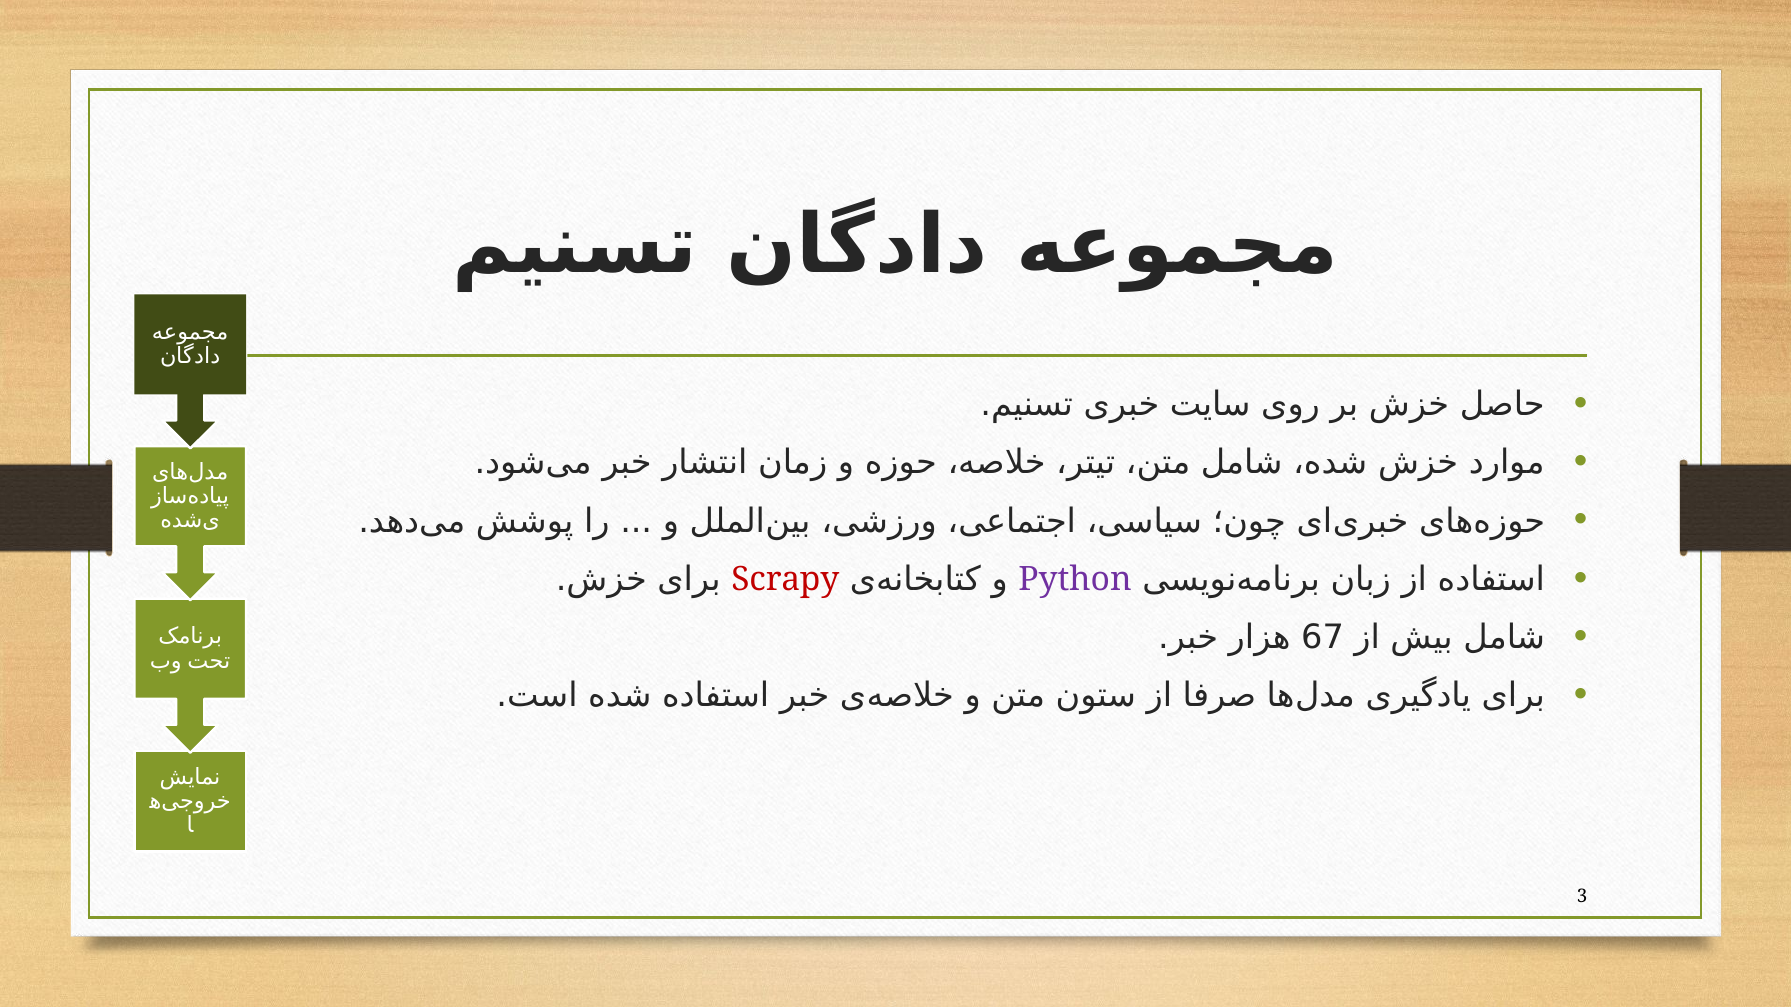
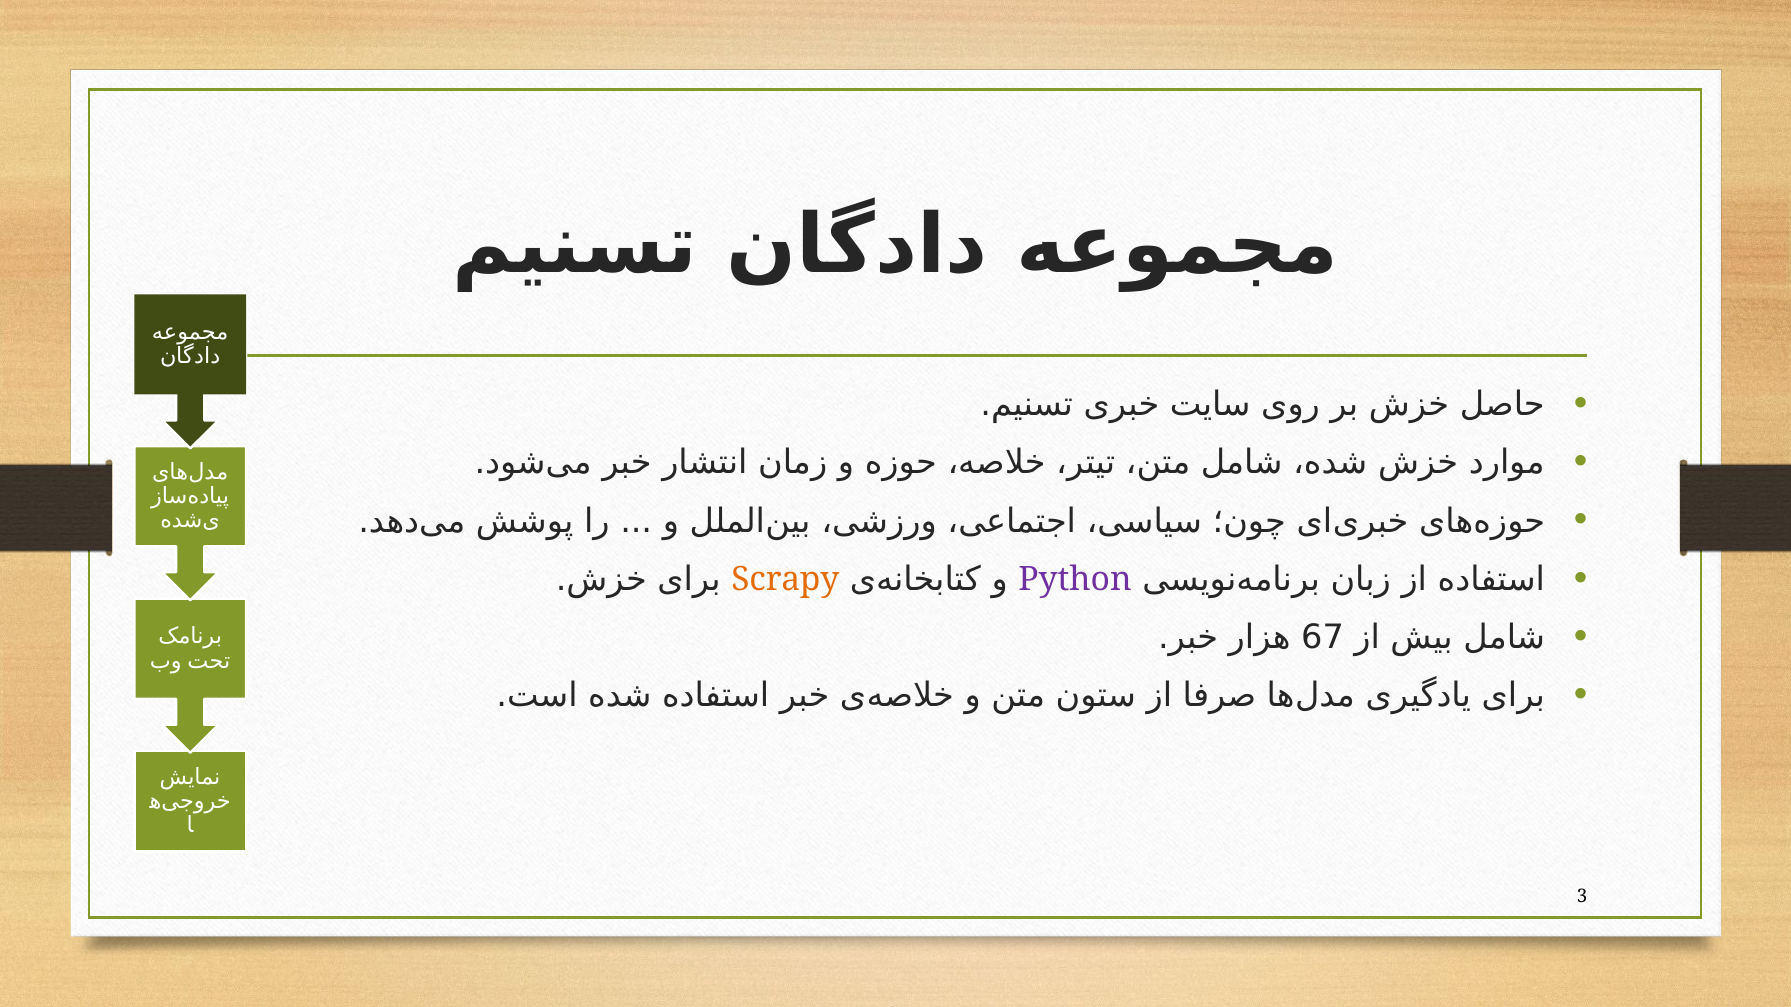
Scrapy colour: red -> orange
